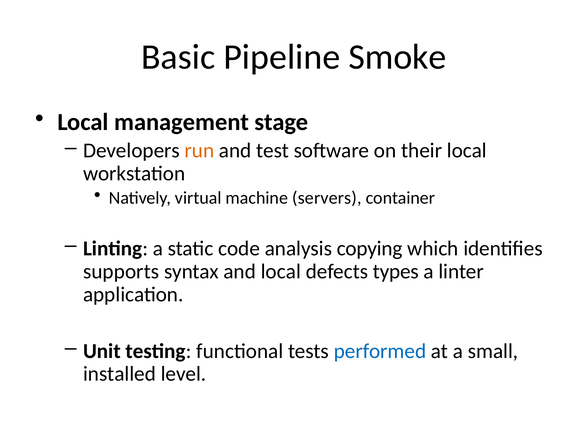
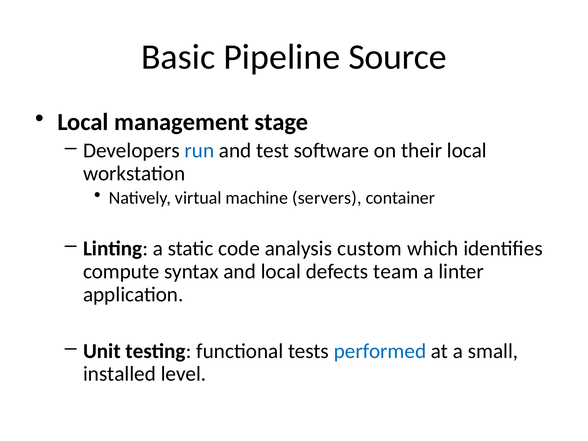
Smoke: Smoke -> Source
run colour: orange -> blue
copying: copying -> custom
supports: supports -> compute
types: types -> team
